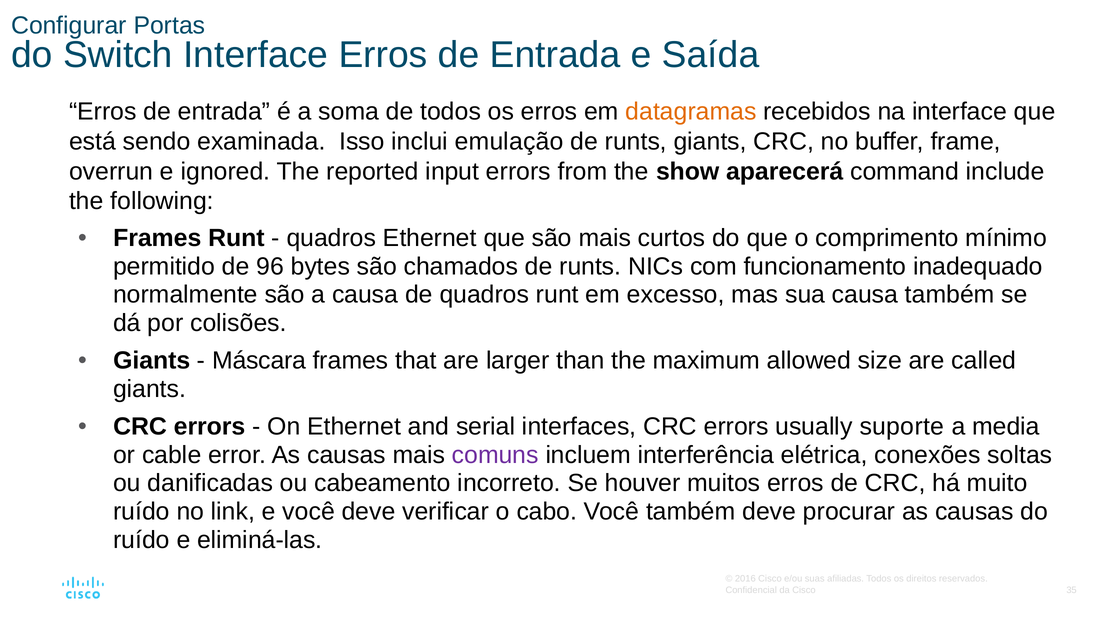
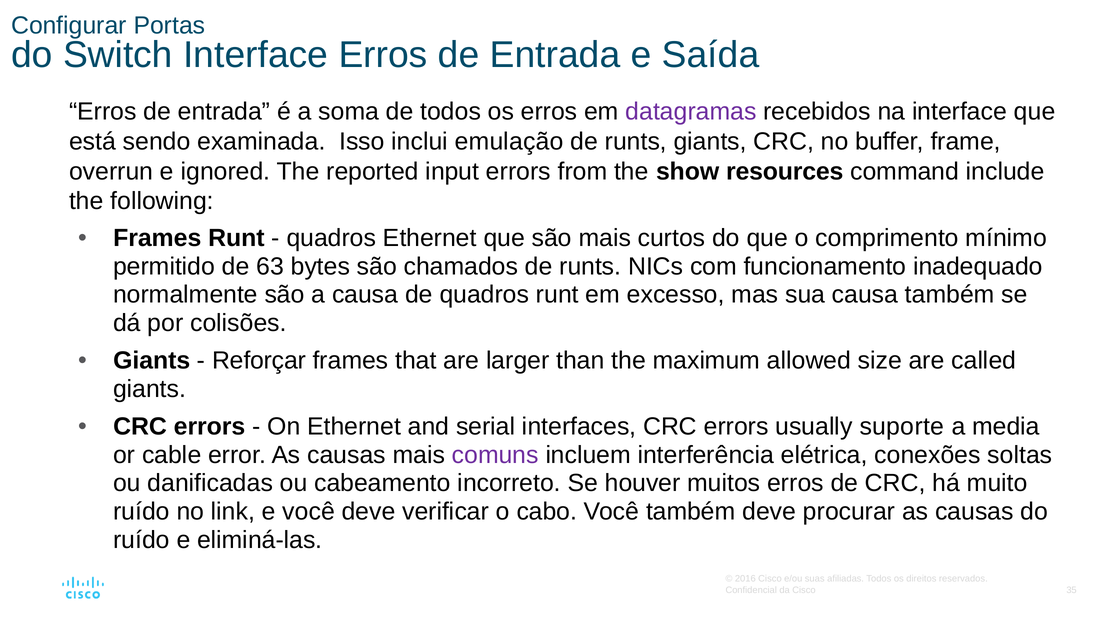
datagramas colour: orange -> purple
aparecerá: aparecerá -> resources
96: 96 -> 63
Máscara: Máscara -> Reforçar
